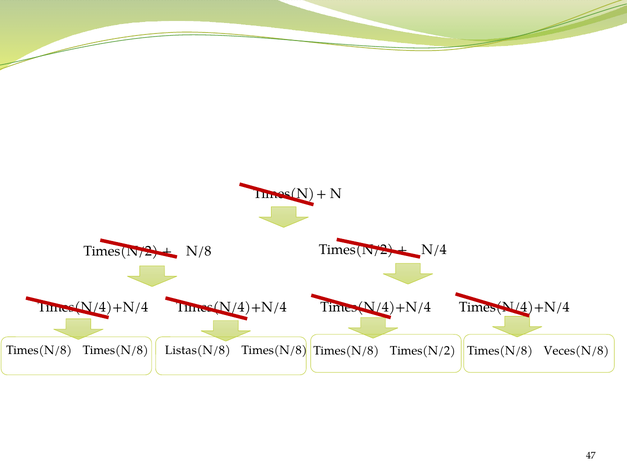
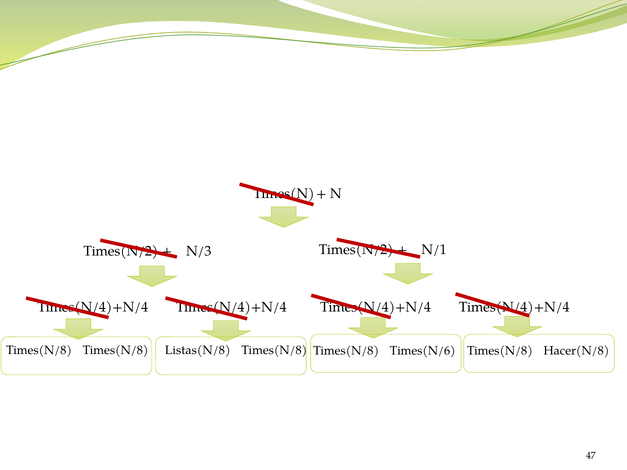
N/8: N/8 -> N/3
N/4: N/4 -> N/1
Times(N/8 Times(N/2: Times(N/2 -> Times(N/6
Veces(N/8: Veces(N/8 -> Hacer(N/8
